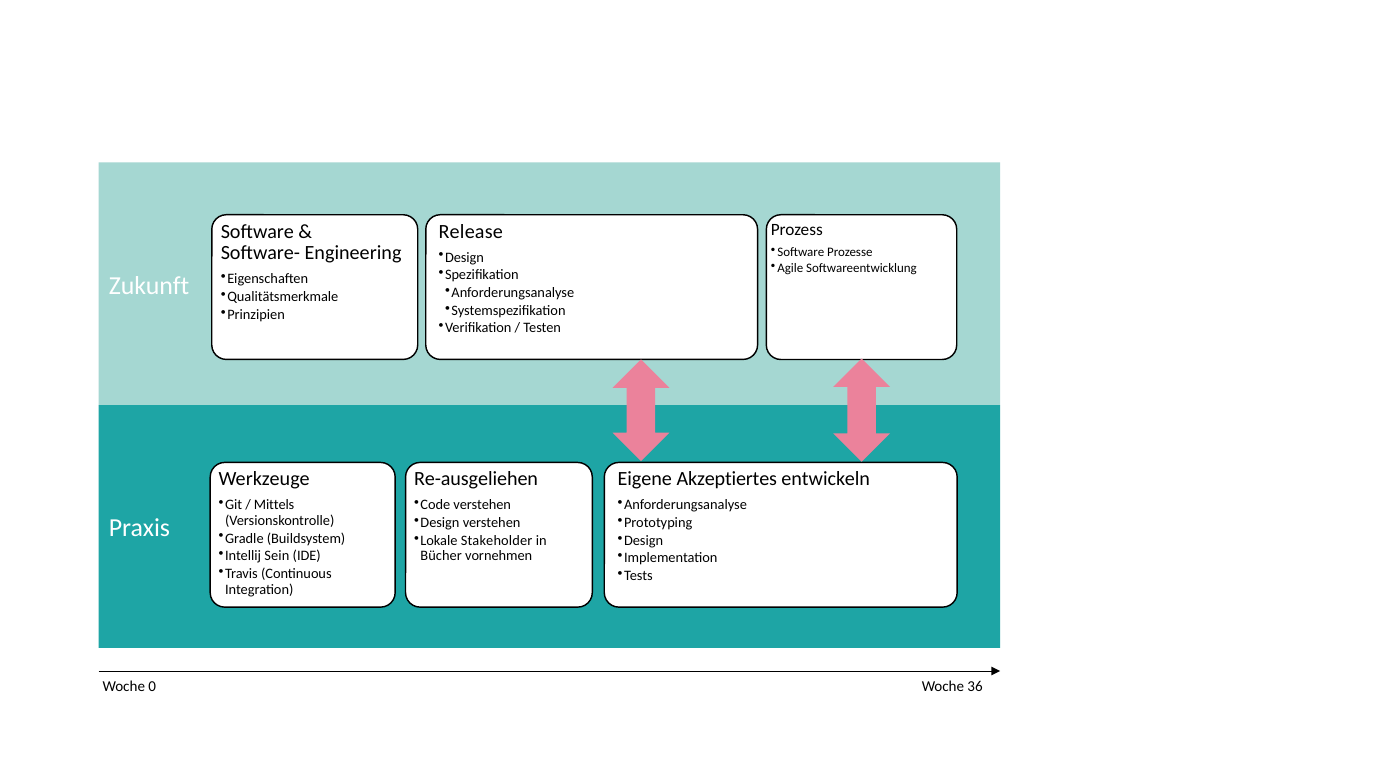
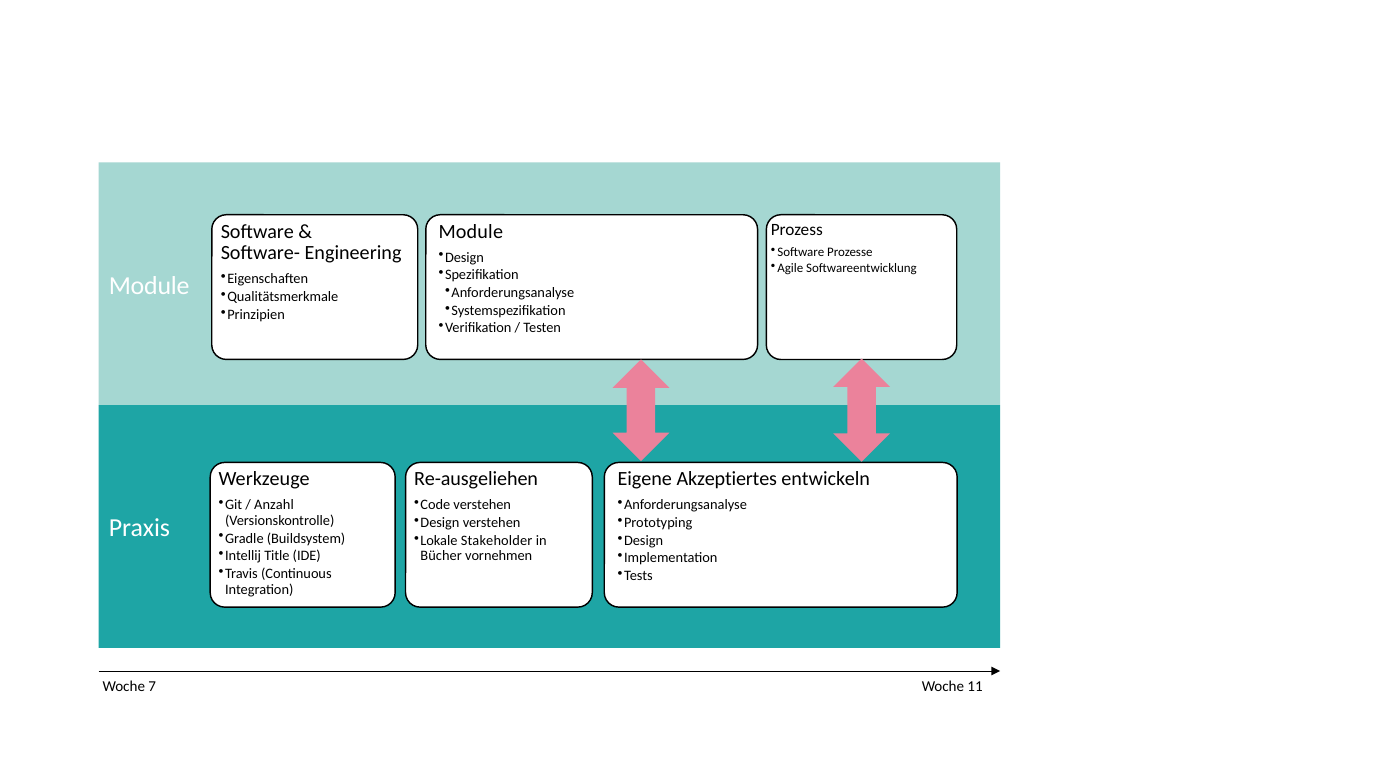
Release at (471, 231): Release -> Module
Zukunft at (149, 286): Zukunft -> Module
Mittels: Mittels -> Anzahl
Sein: Sein -> Title
0: 0 -> 7
36: 36 -> 11
